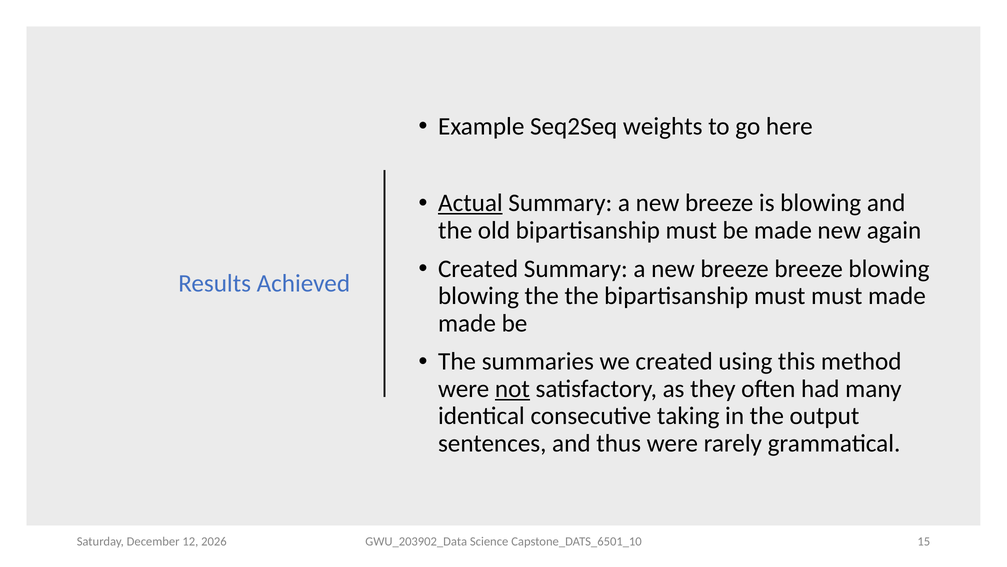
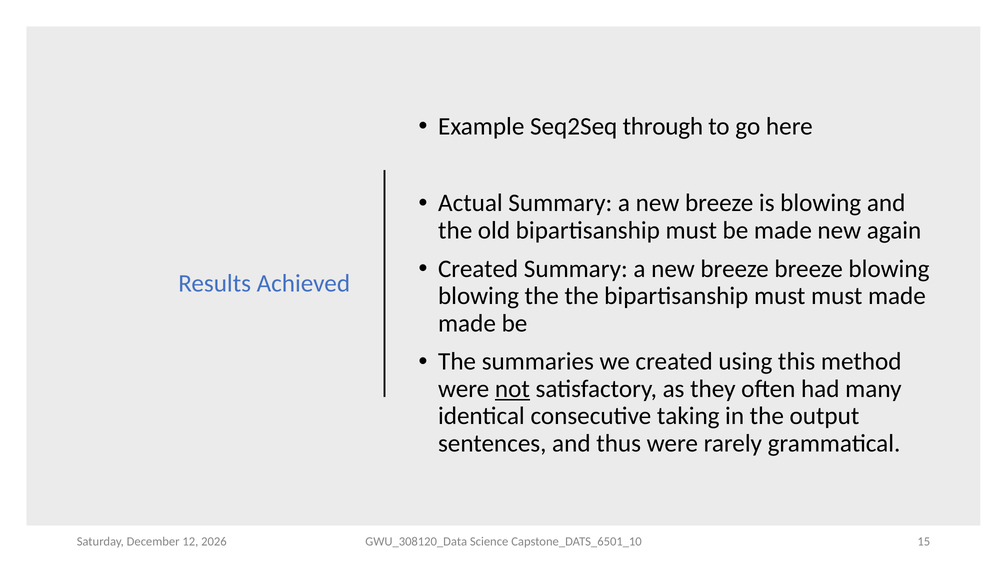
weights: weights -> through
Actual underline: present -> none
GWU_203902_Data: GWU_203902_Data -> GWU_308120_Data
